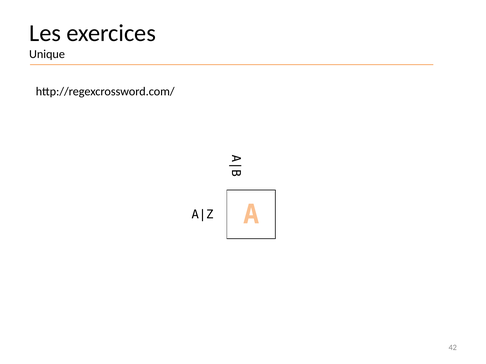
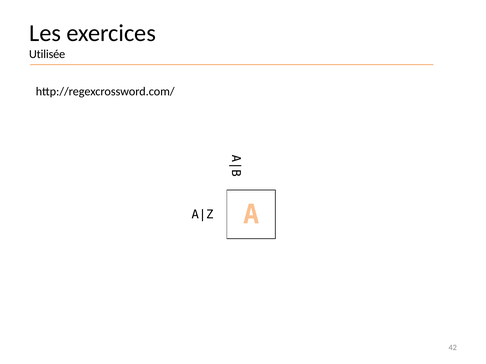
Unique: Unique -> Utilisée
